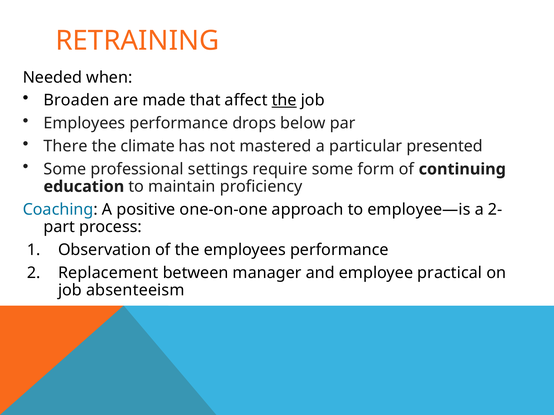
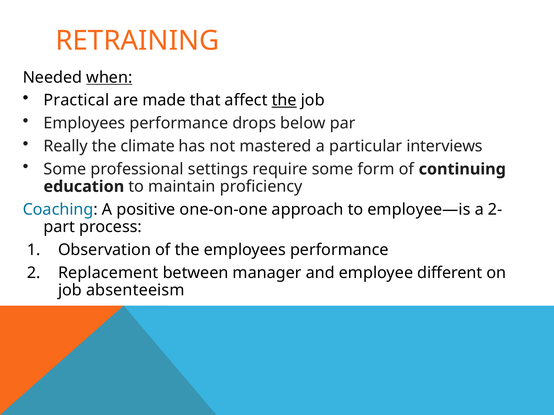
when underline: none -> present
Broaden: Broaden -> Practical
There: There -> Really
presented: presented -> interviews
practical: practical -> different
